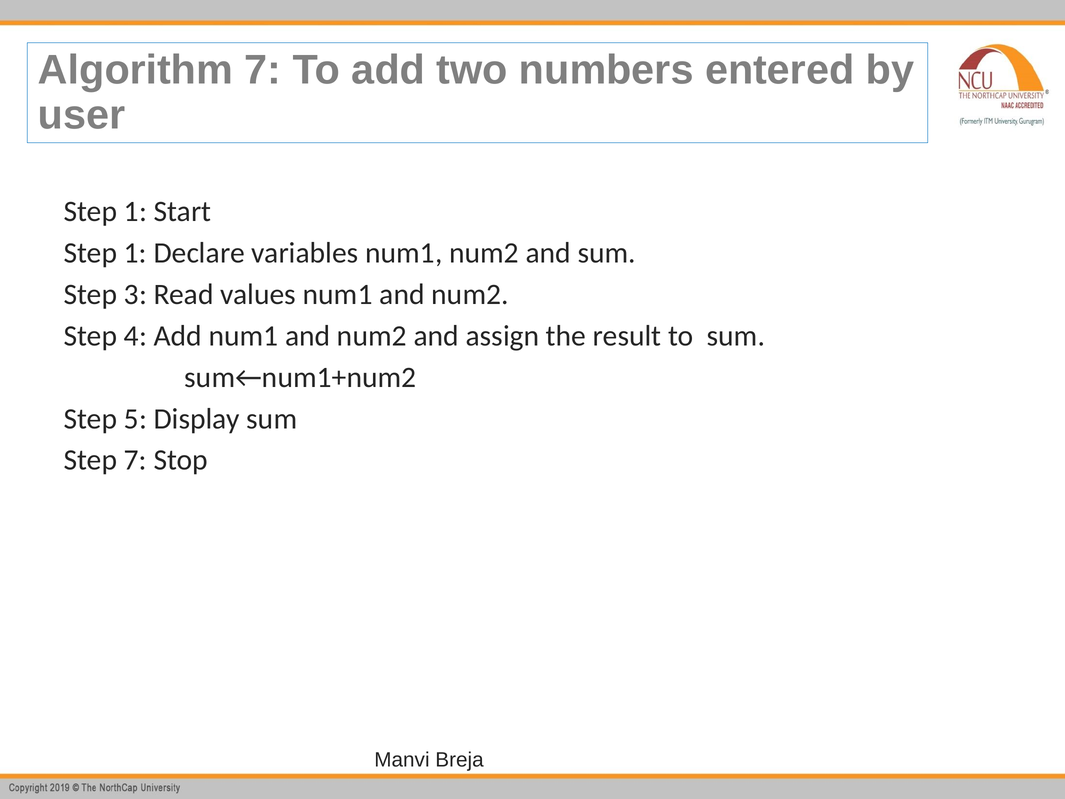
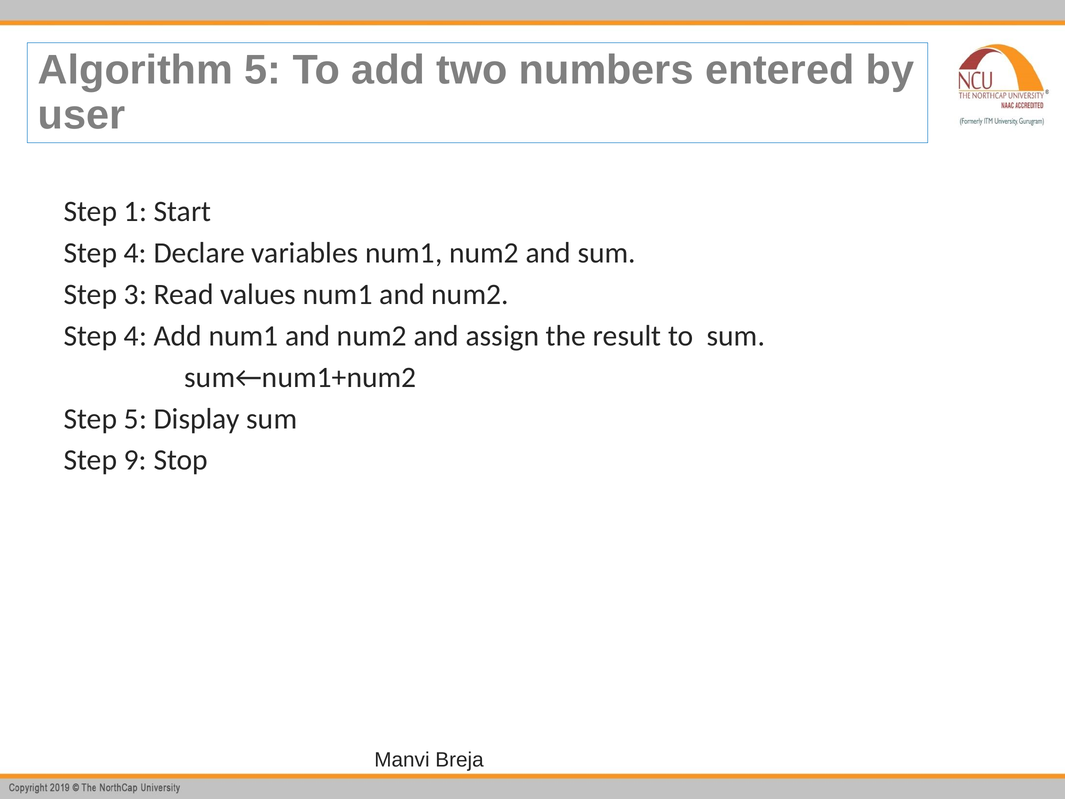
Algorithm 7: 7 -> 5
1 at (135, 253): 1 -> 4
Step 7: 7 -> 9
